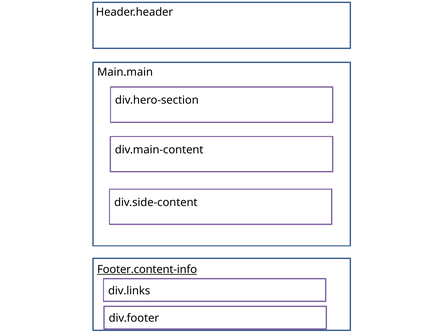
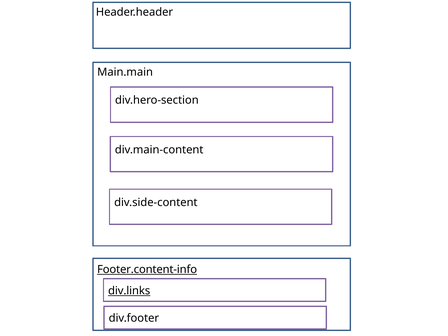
div.links underline: none -> present
